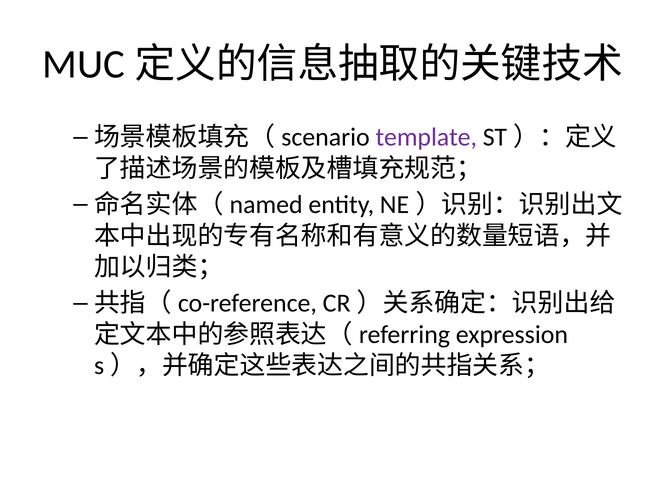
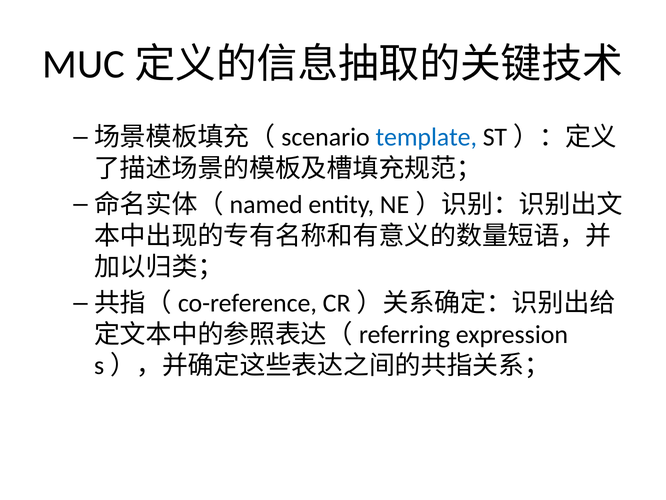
template colour: purple -> blue
